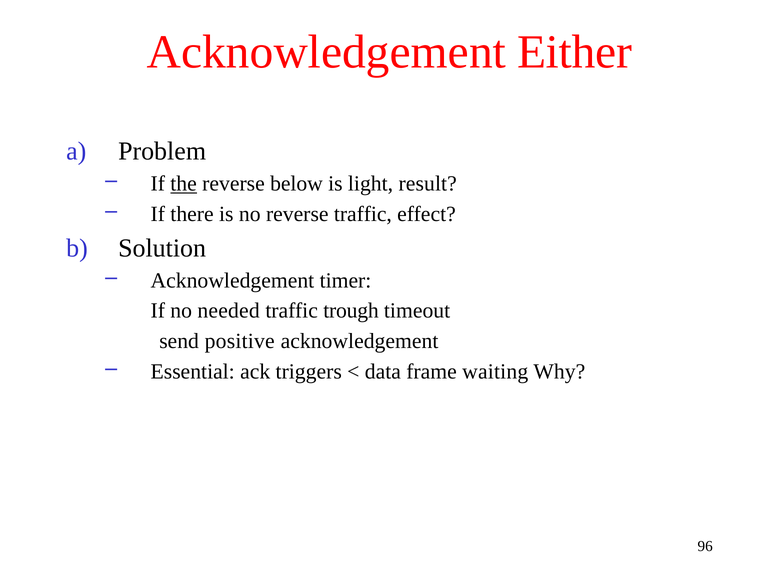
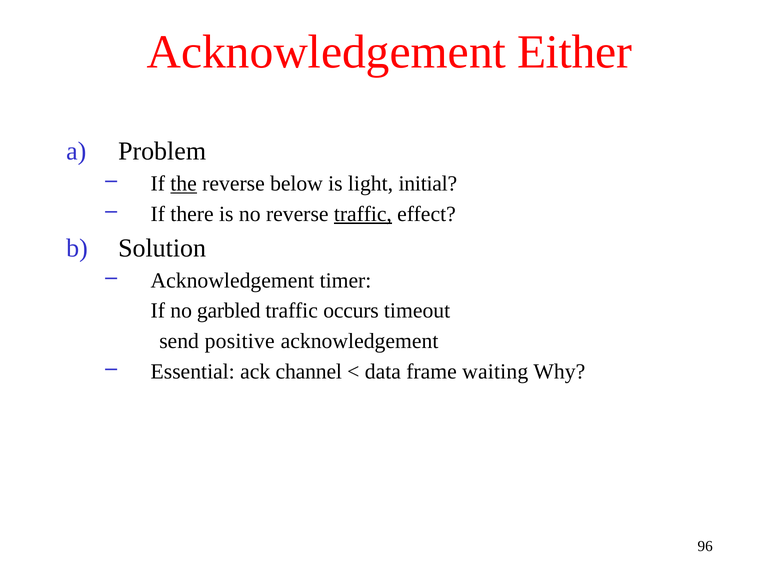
result: result -> initial
traffic at (363, 214) underline: none -> present
needed: needed -> garbled
trough: trough -> occurs
triggers: triggers -> channel
